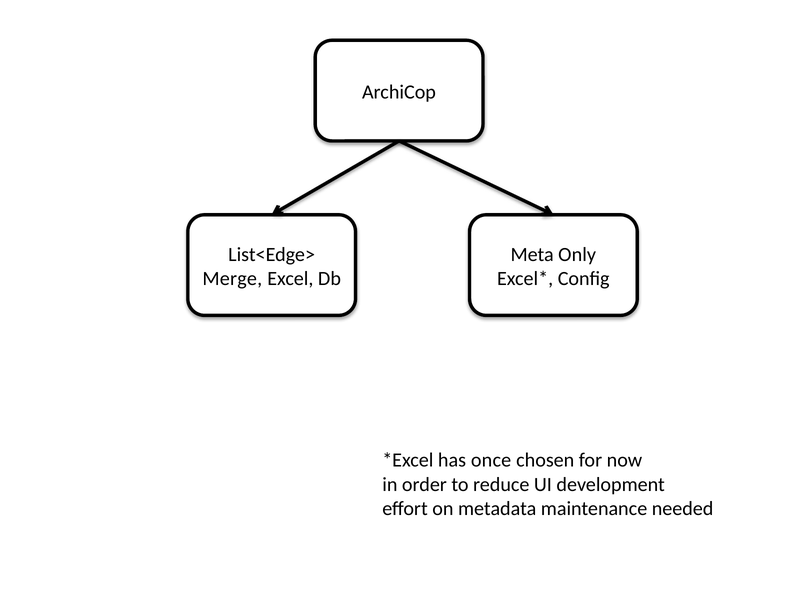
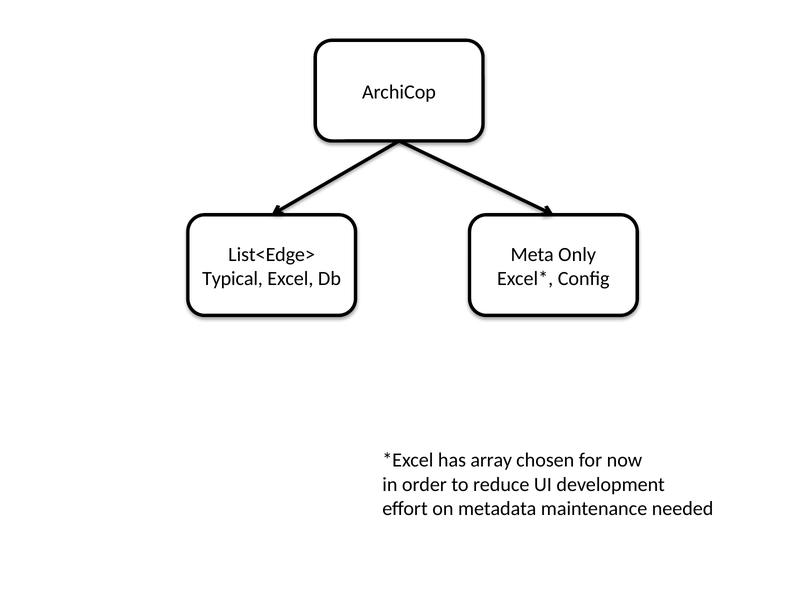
Merge: Merge -> Typical
once: once -> array
